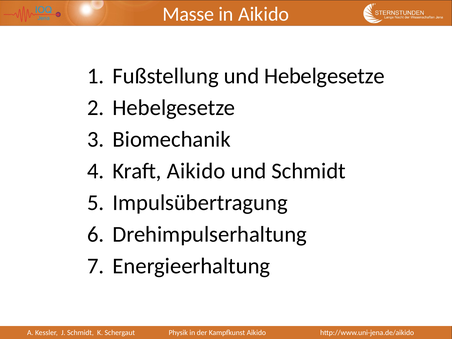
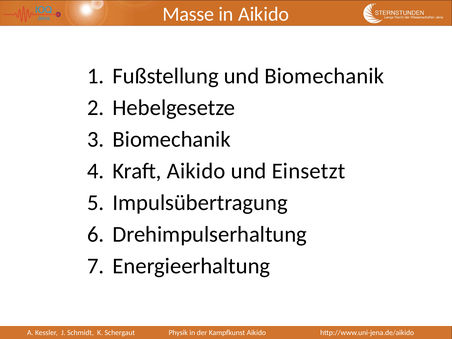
und Hebelgesetze: Hebelgesetze -> Biomechanik
und Schmidt: Schmidt -> Einsetzt
